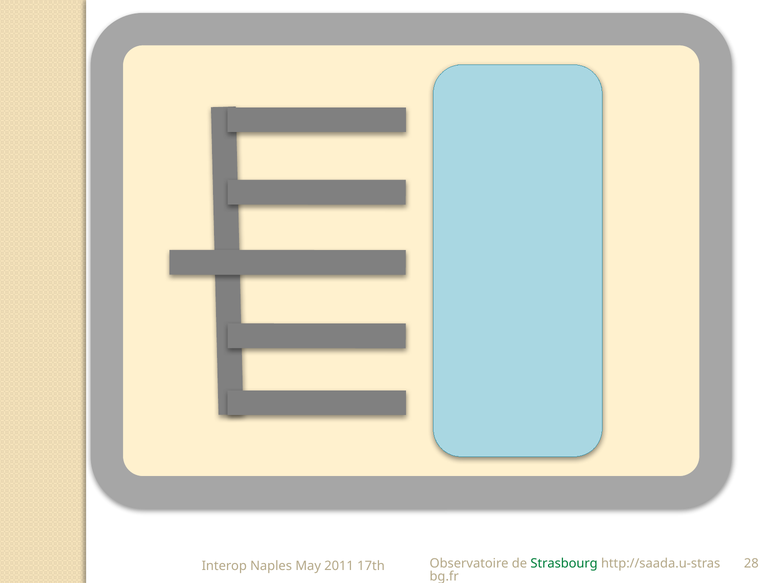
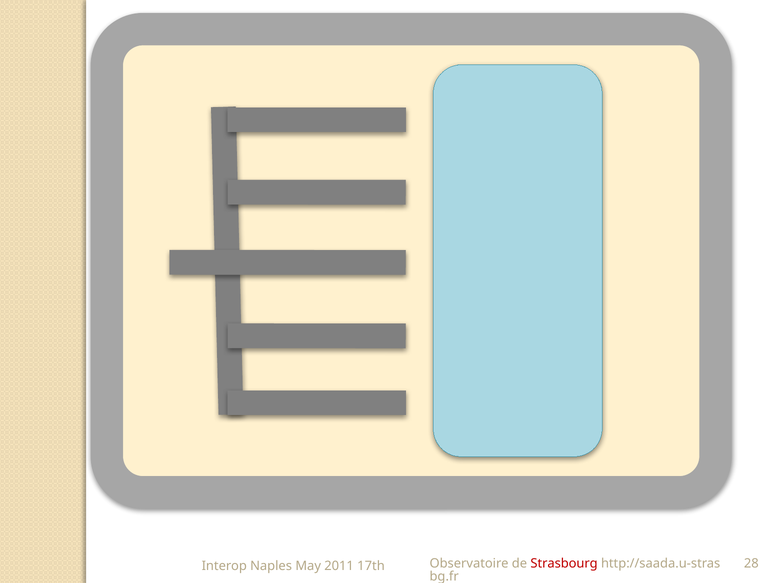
Strasbourg colour: green -> red
